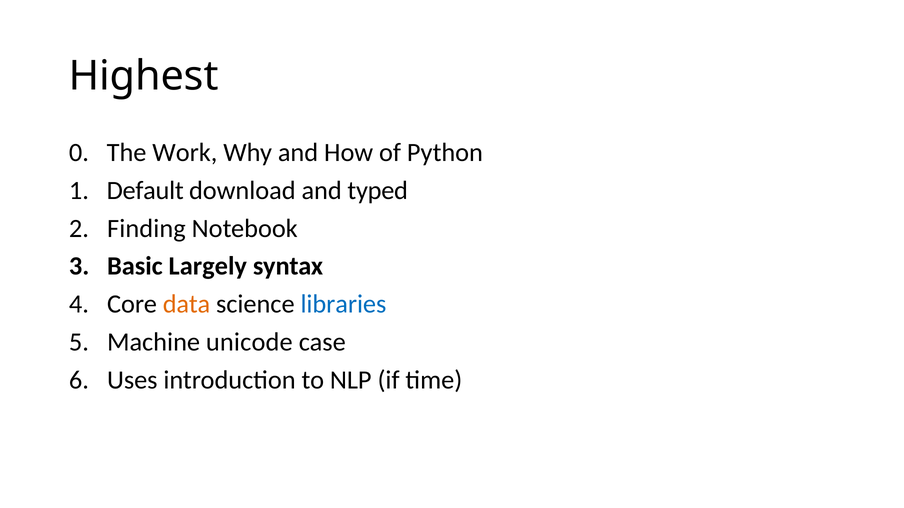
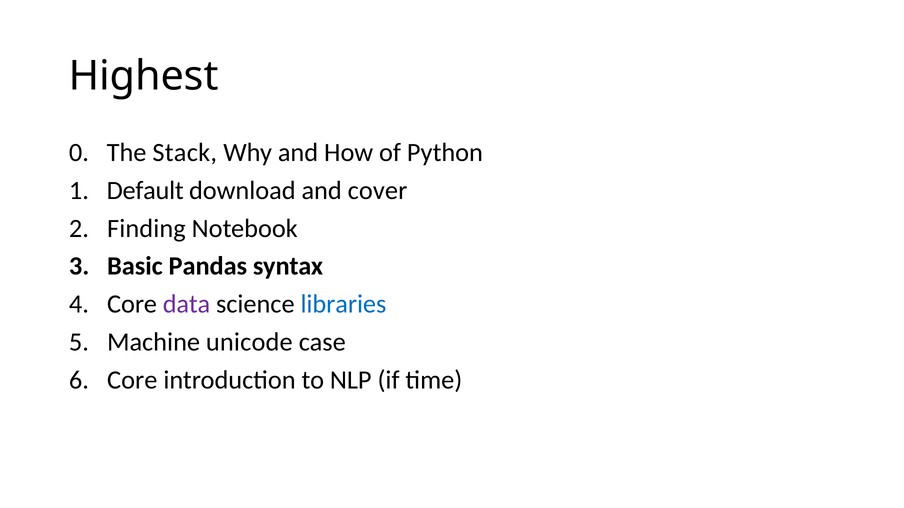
Work: Work -> Stack
typed: typed -> cover
Largely: Largely -> Pandas
data colour: orange -> purple
Uses at (132, 380): Uses -> Core
